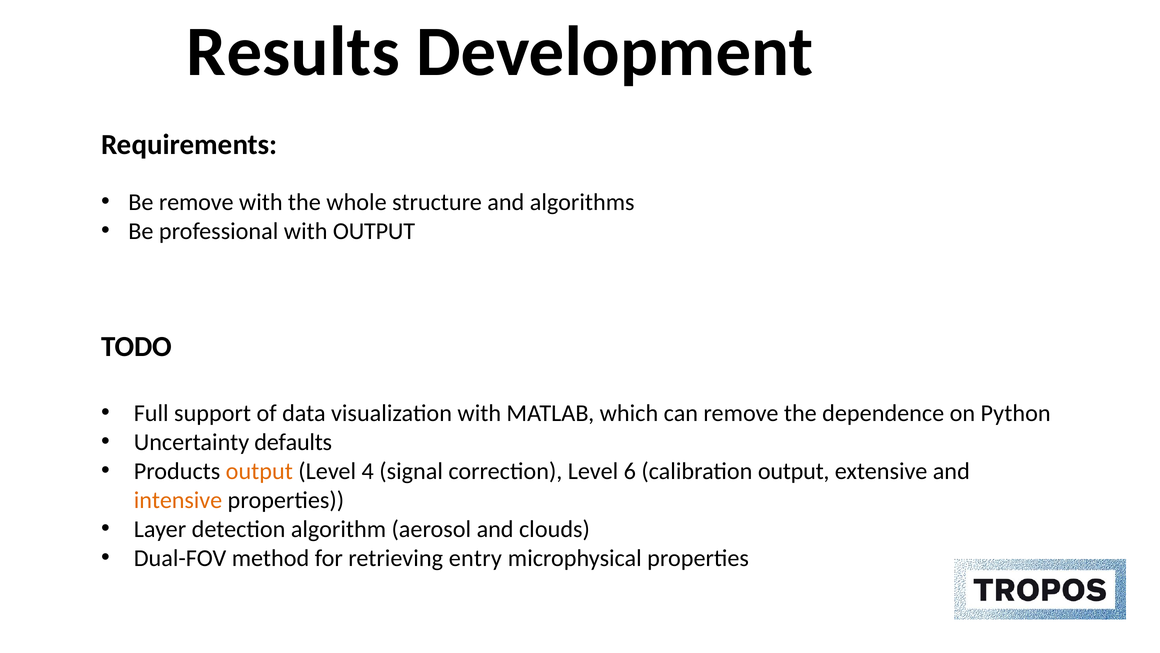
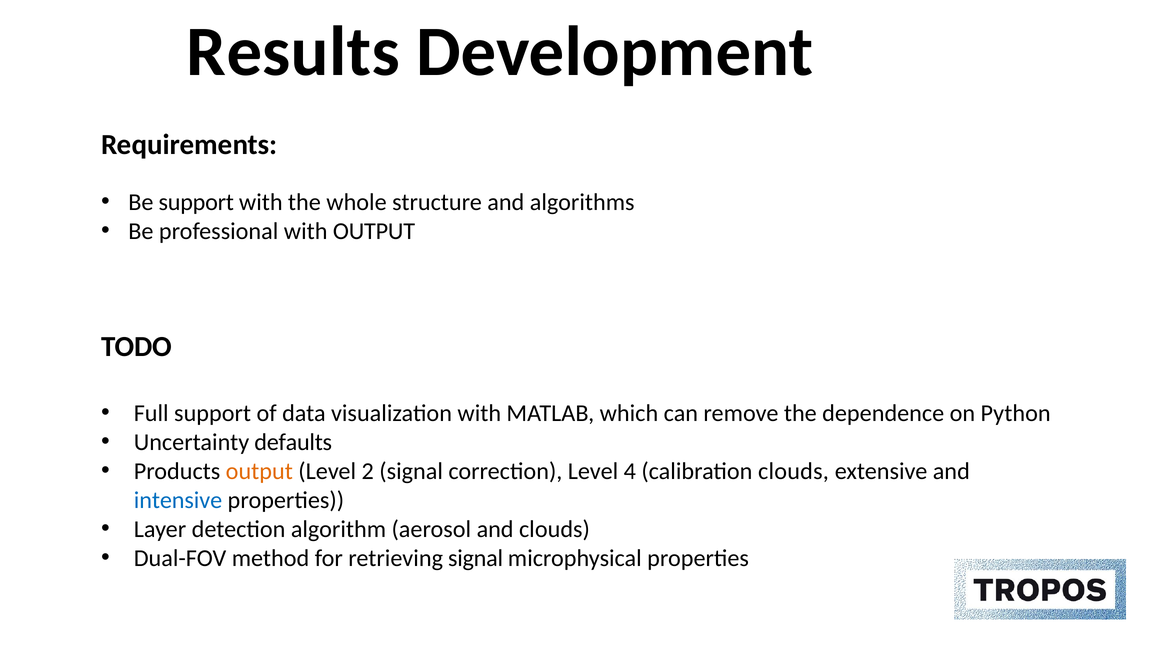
Be remove: remove -> support
4: 4 -> 2
6: 6 -> 4
calibration output: output -> clouds
intensive colour: orange -> blue
retrieving entry: entry -> signal
